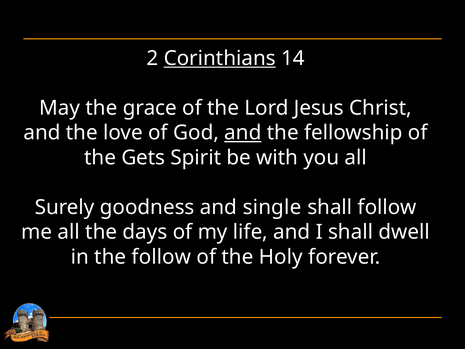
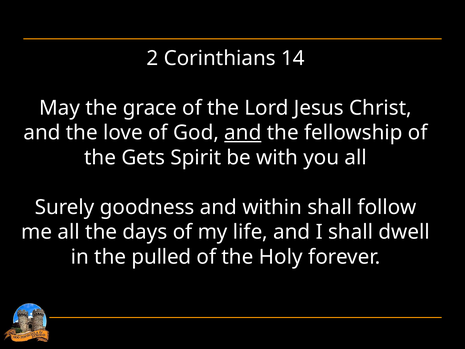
Corinthians underline: present -> none
single: single -> within
the follow: follow -> pulled
